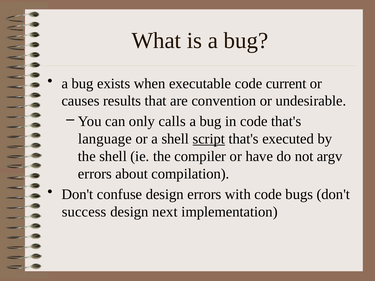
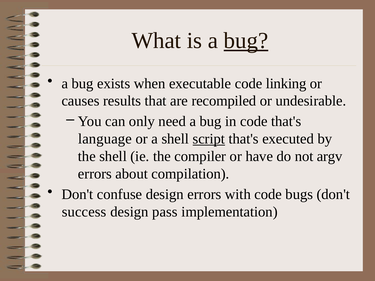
bug at (246, 41) underline: none -> present
current: current -> linking
convention: convention -> recompiled
calls: calls -> need
next: next -> pass
